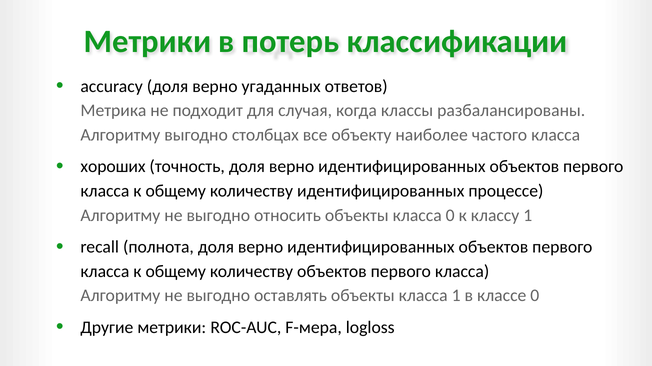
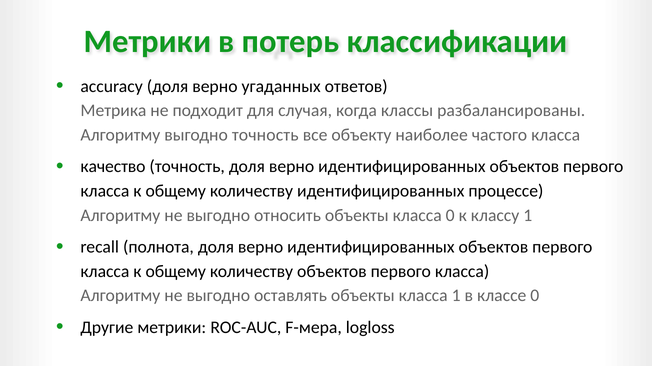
выгодно столбцах: столбцах -> точность
хороших: хороших -> качество
